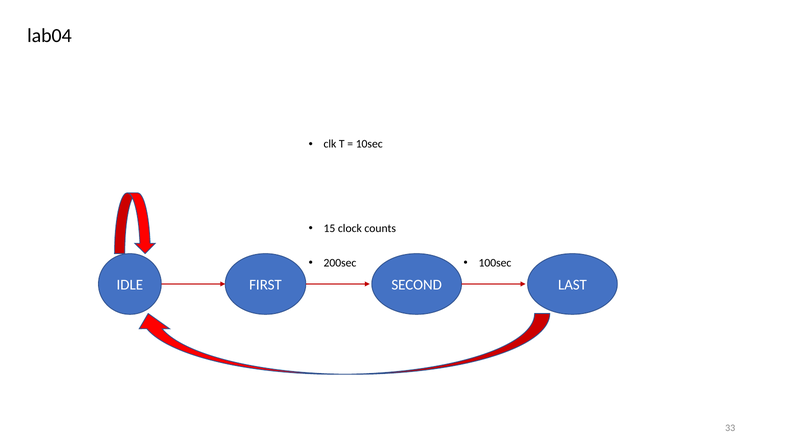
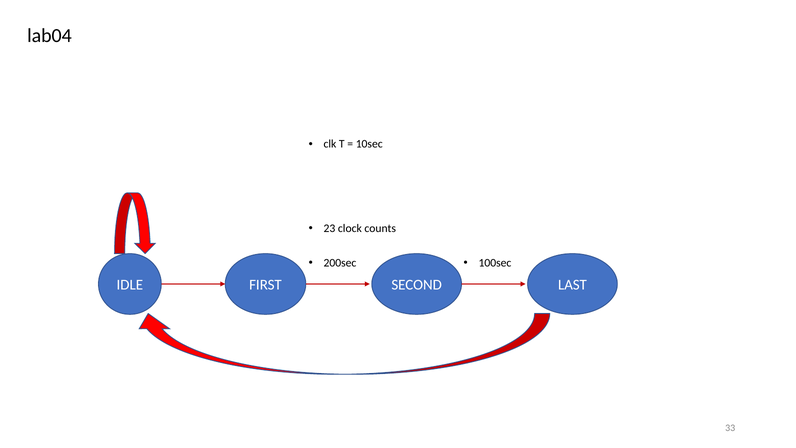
15: 15 -> 23
